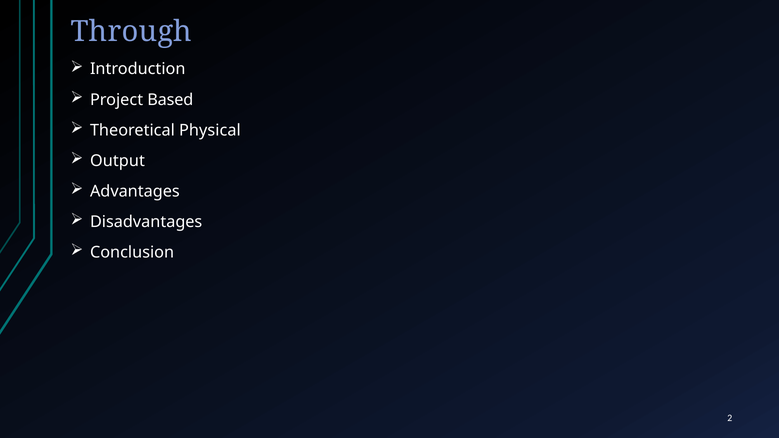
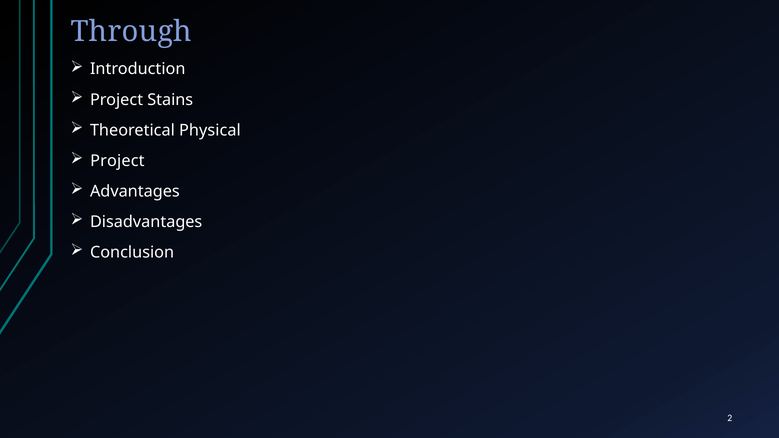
Based: Based -> Stains
Output at (117, 161): Output -> Project
